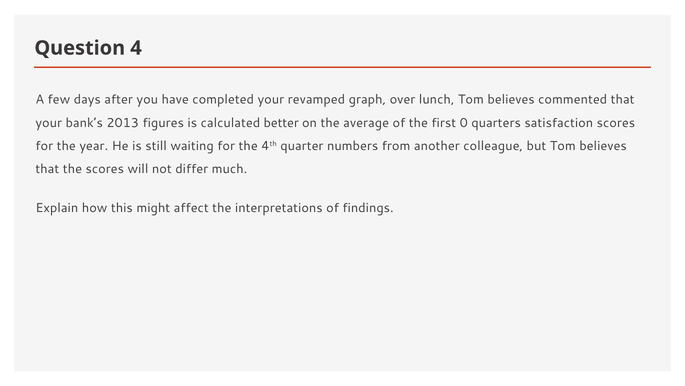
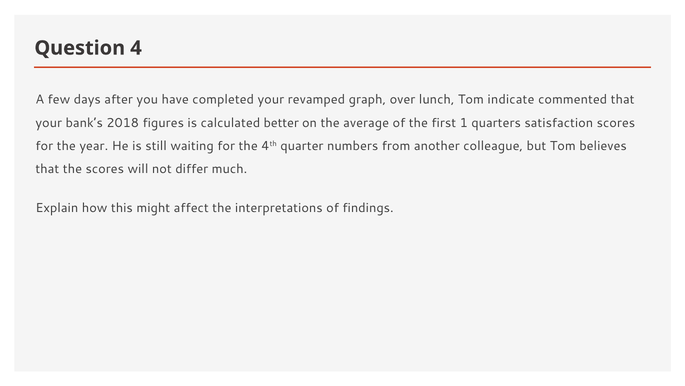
lunch Tom believes: believes -> indicate
2013: 2013 -> 2018
0: 0 -> 1
